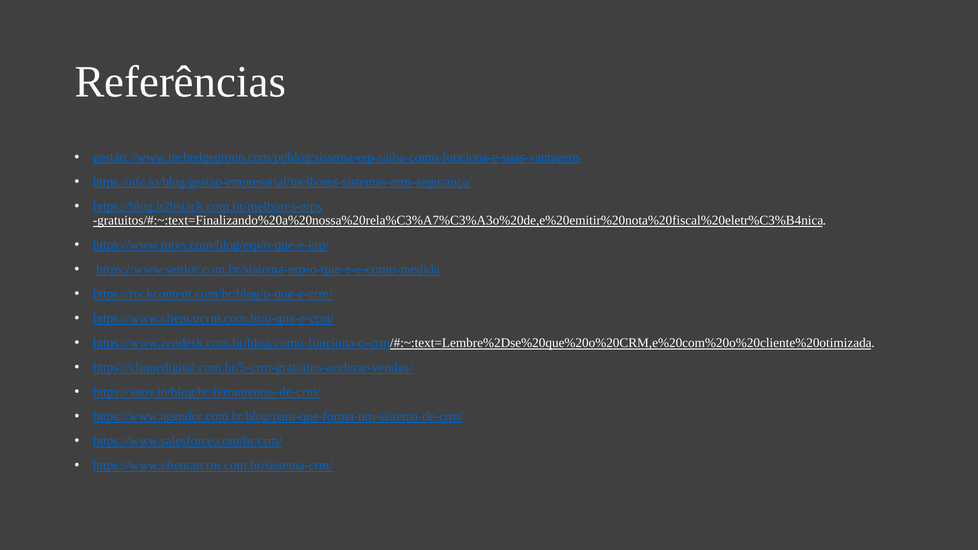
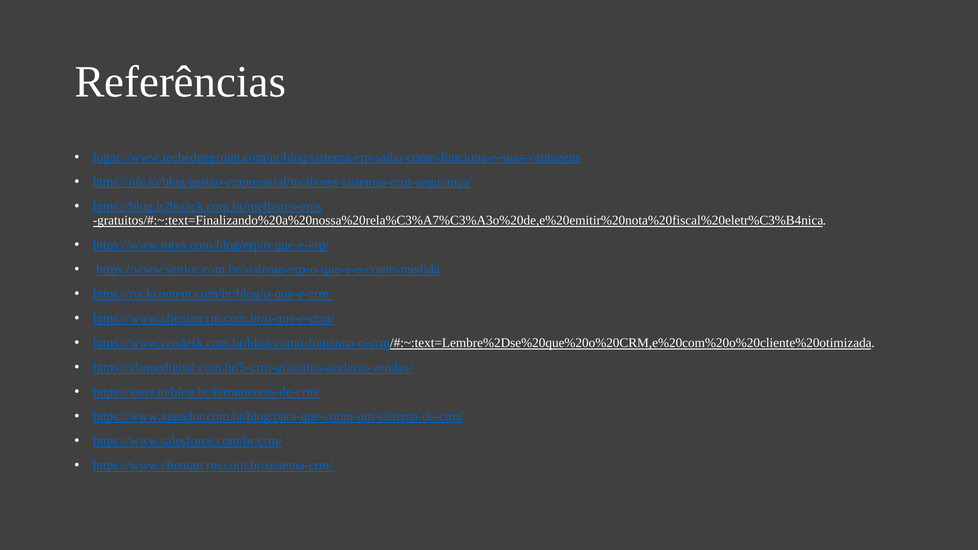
gestão://www.techedgegroup.com/pt/blog/sistema-erp-saiba-como-funciona-e-suas-vantagens: gestão://www.techedgegroup.com/pt/blog/sistema-erp-saiba-como-funciona-e-suas-vantagens -> lugar://www.techedgegroup.com/pt/blog/sistema-erp-saiba-como-funciona-e-suas-vantagens
https://www.agendor.com.br/blog/para-que-forma-um-sistema-de-crm/: https://www.agendor.com.br/blog/para-que-forma-um-sistema-de-crm/ -> https://www.agendor.com.br/blog/para-que-como-um-sistema-de-crm/
